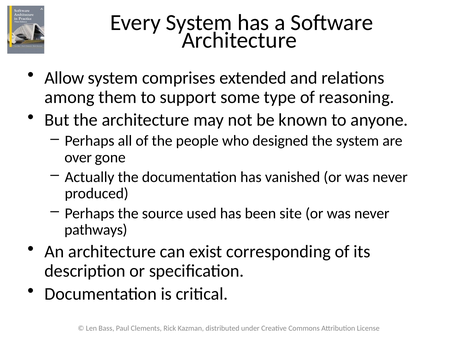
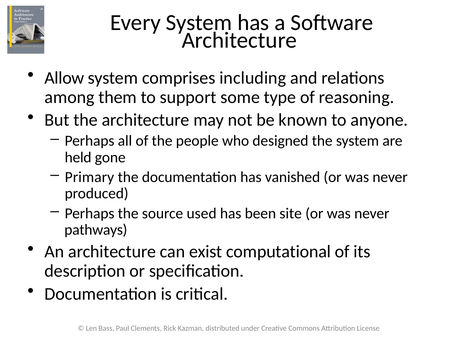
extended: extended -> including
over: over -> held
Actually: Actually -> Primary
corresponding: corresponding -> computational
